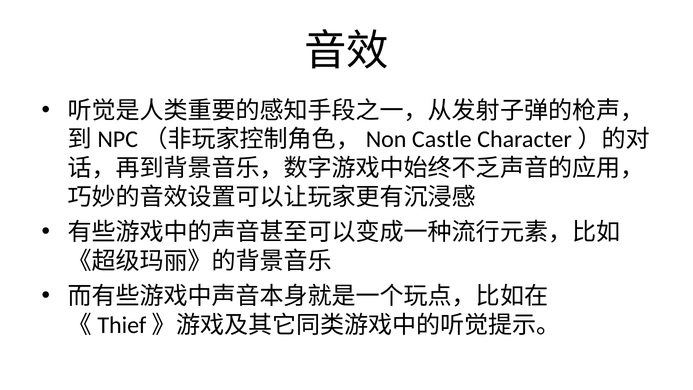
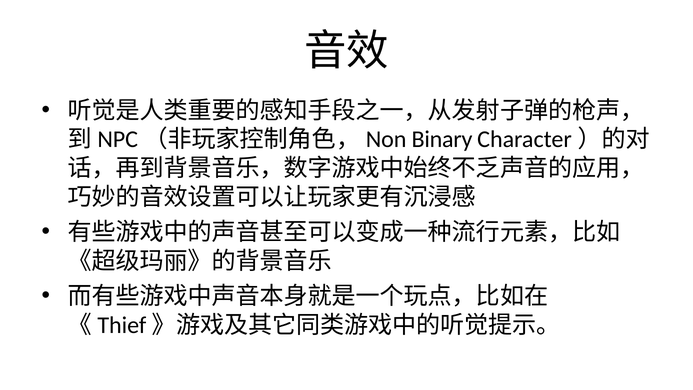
Castle: Castle -> Binary
